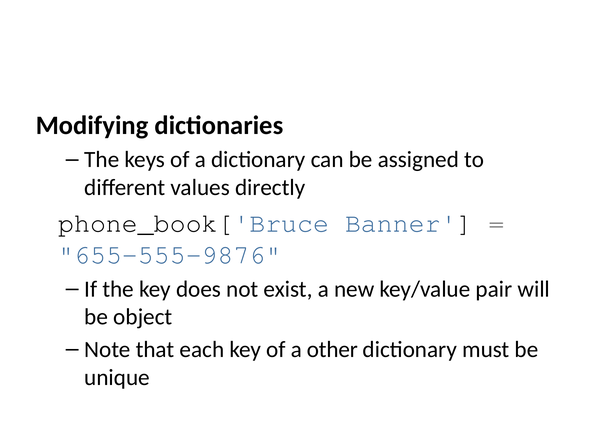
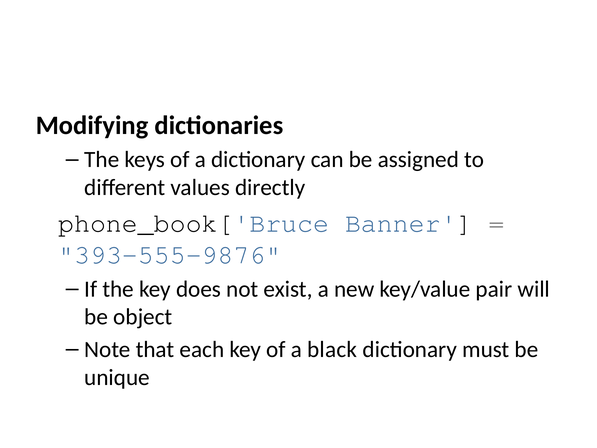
655-555-9876: 655-555-9876 -> 393-555-9876
other: other -> black
